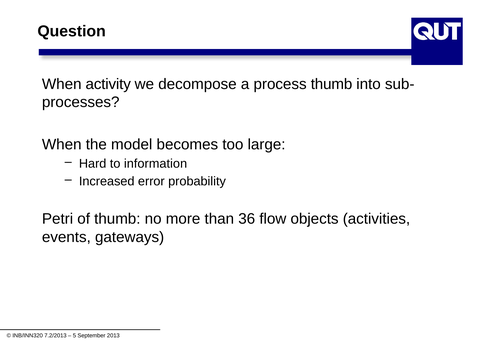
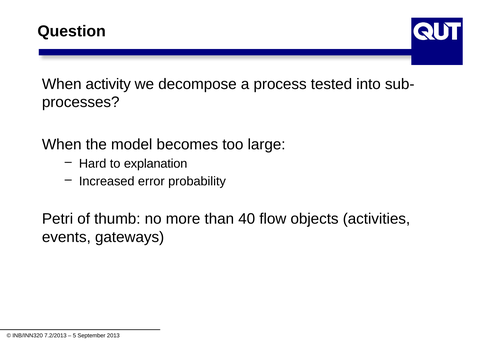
process thumb: thumb -> tested
information: information -> explanation
36: 36 -> 40
